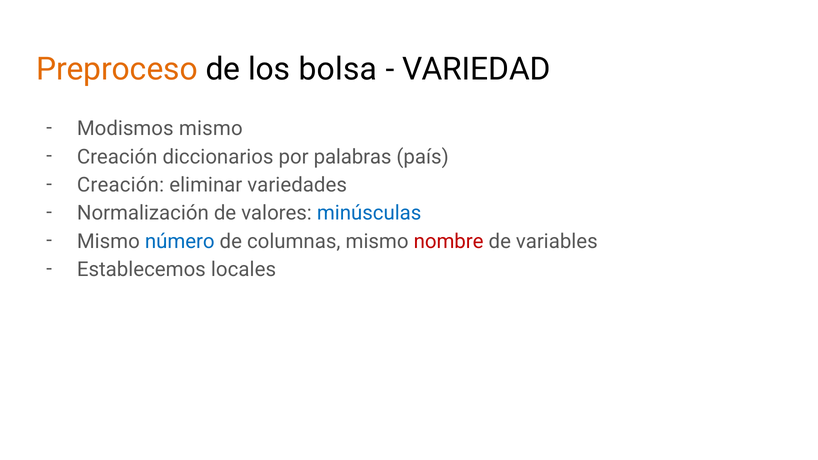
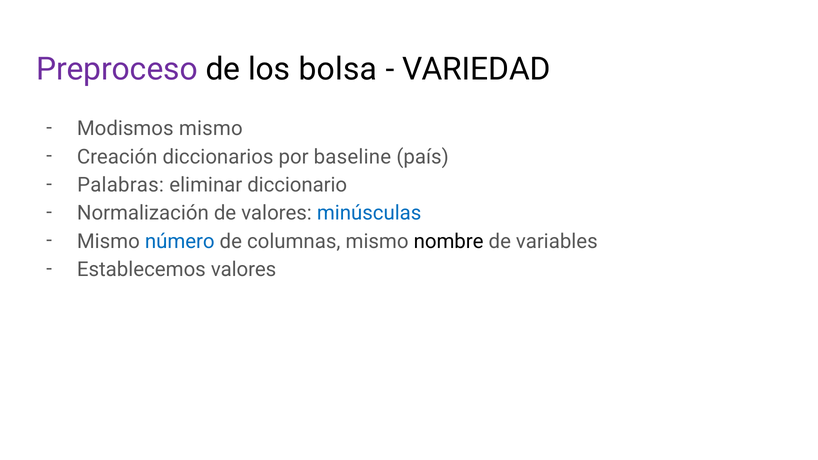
Preproceso colour: orange -> purple
palabras: palabras -> baseline
Creación at (121, 185): Creación -> Palabras
variedades: variedades -> diccionario
nombre colour: red -> black
Establecemos locales: locales -> valores
